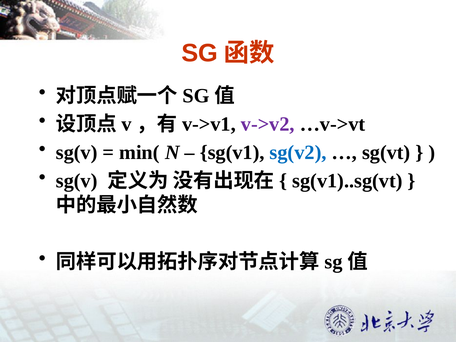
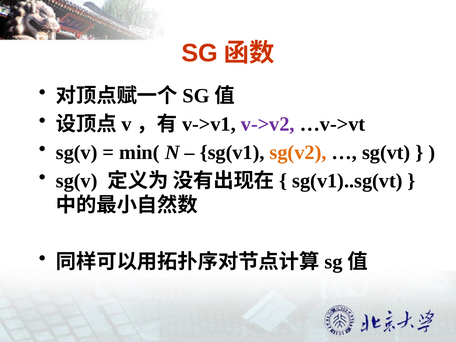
sg(v2 colour: blue -> orange
